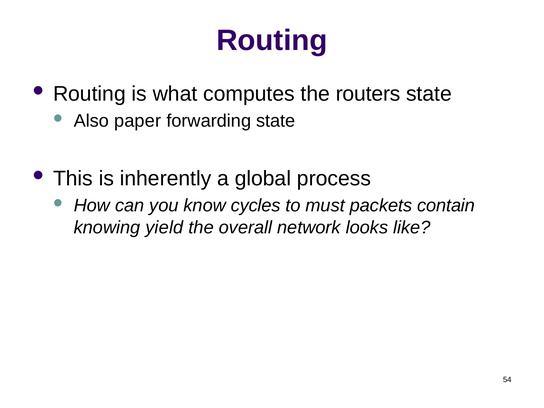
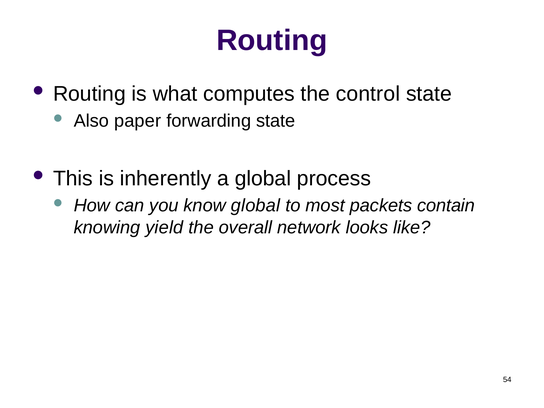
routers: routers -> control
know cycles: cycles -> global
must: must -> most
